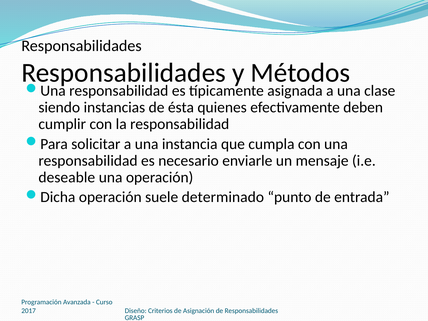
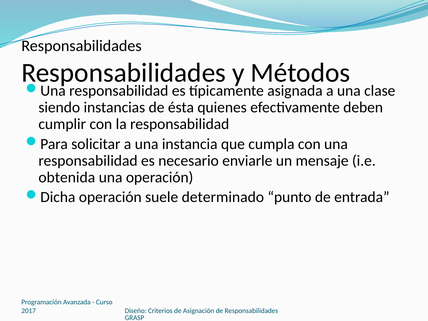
deseable: deseable -> obtenida
